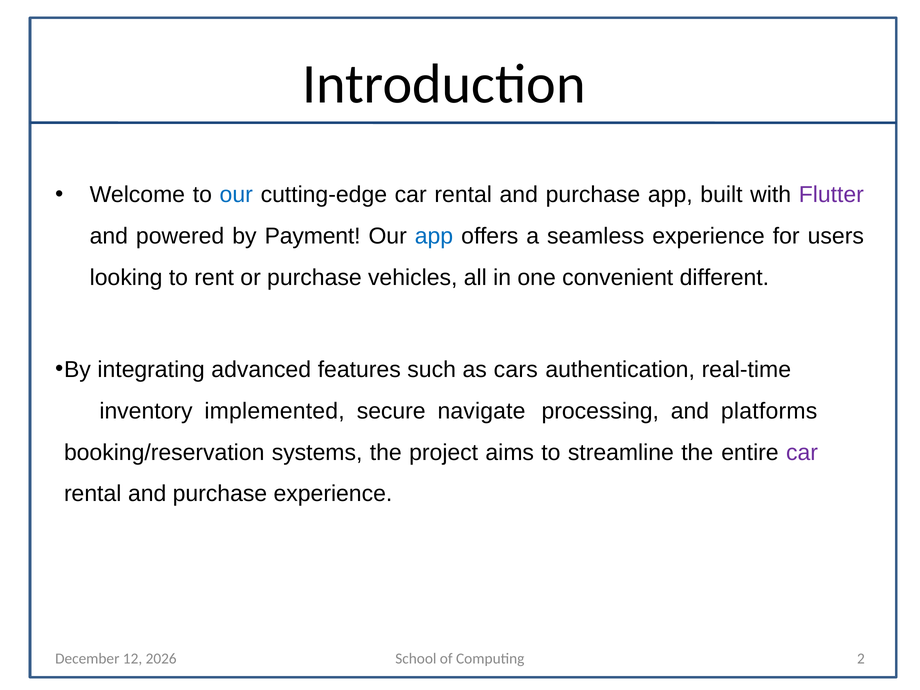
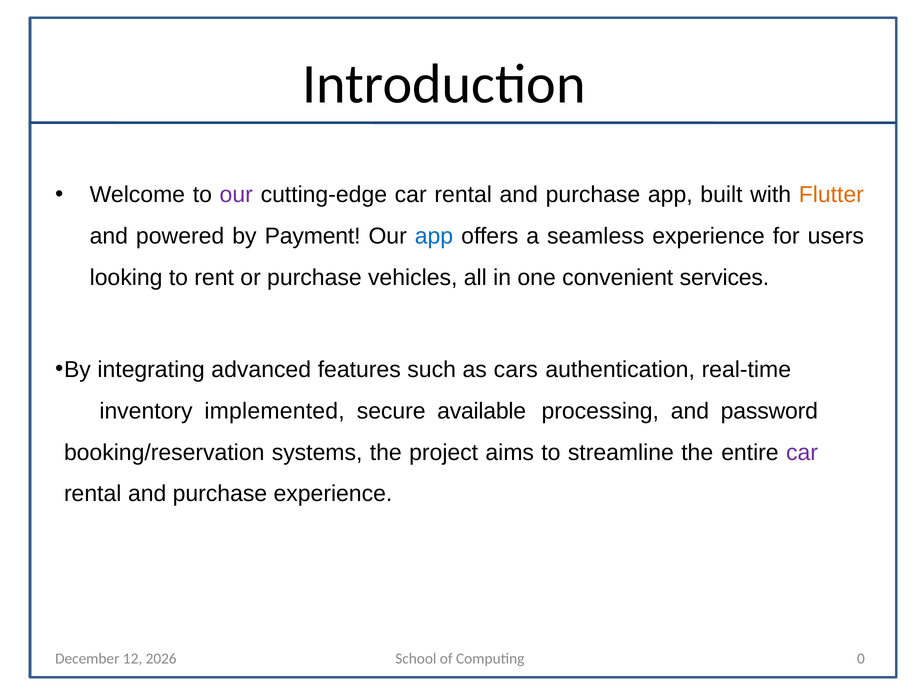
our at (236, 195) colour: blue -> purple
Flutter colour: purple -> orange
different: different -> services
navigate: navigate -> available
platforms: platforms -> password
2: 2 -> 0
